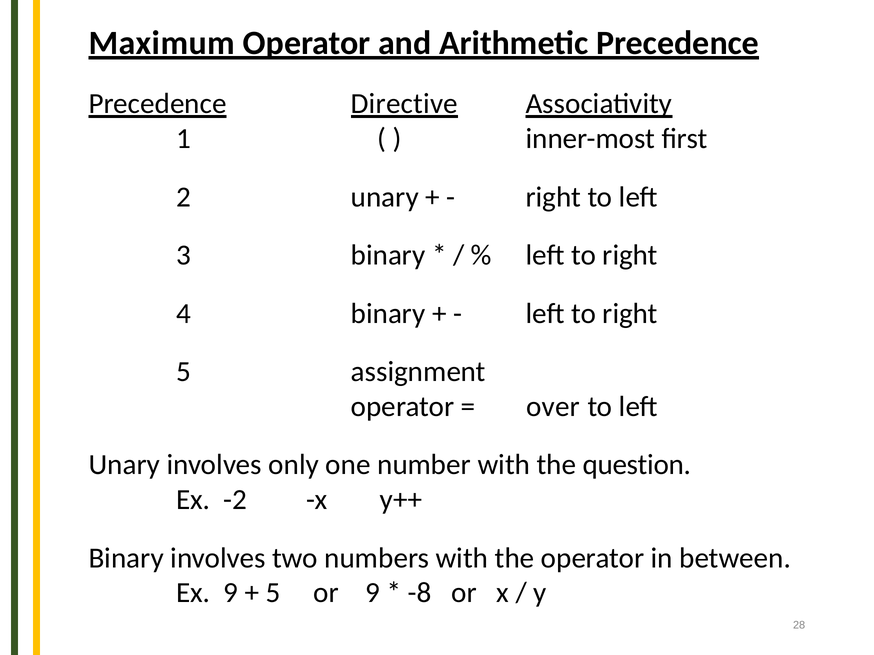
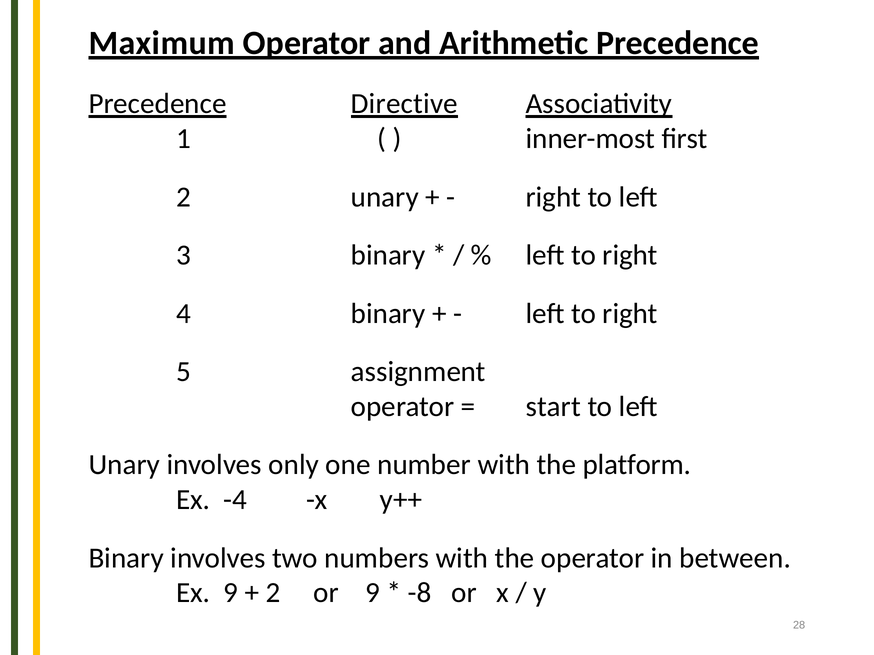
over: over -> start
question: question -> platform
-2: -2 -> -4
5 at (273, 593): 5 -> 2
